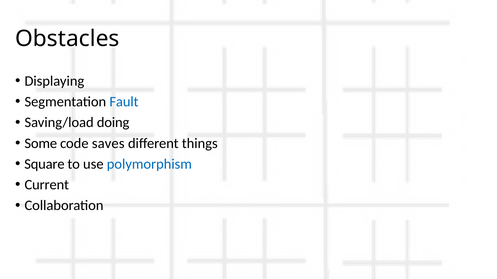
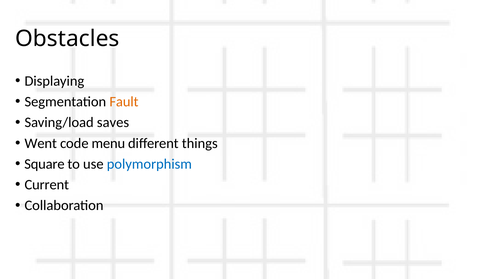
Fault colour: blue -> orange
doing: doing -> saves
Some: Some -> Went
saves: saves -> menu
